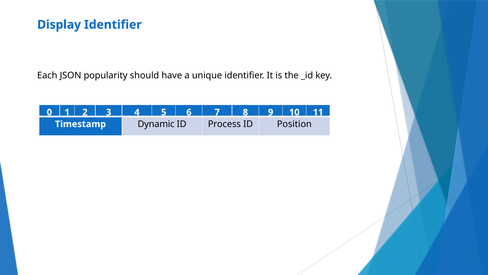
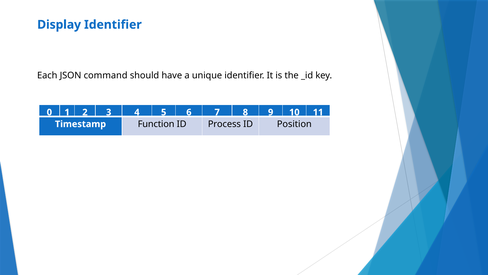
popularity: popularity -> command
Dynamic: Dynamic -> Function
